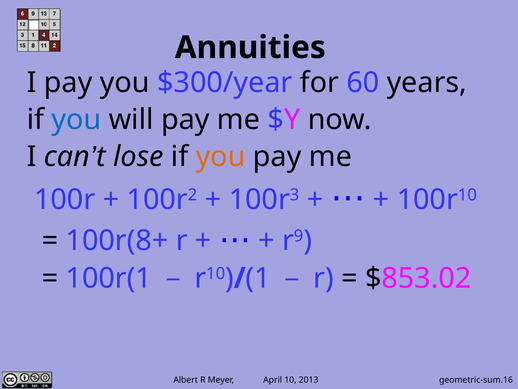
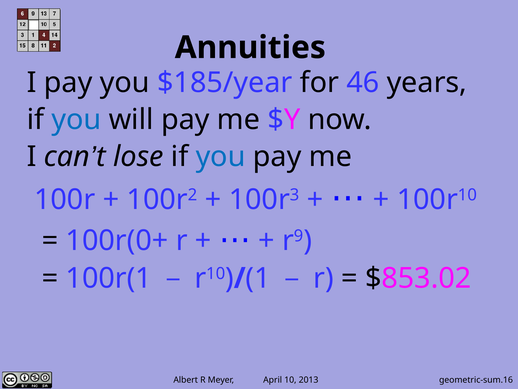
$300/year: $300/year -> $185/year
60: 60 -> 46
you at (221, 156) colour: orange -> blue
100r(8+: 100r(8+ -> 100r(0+
